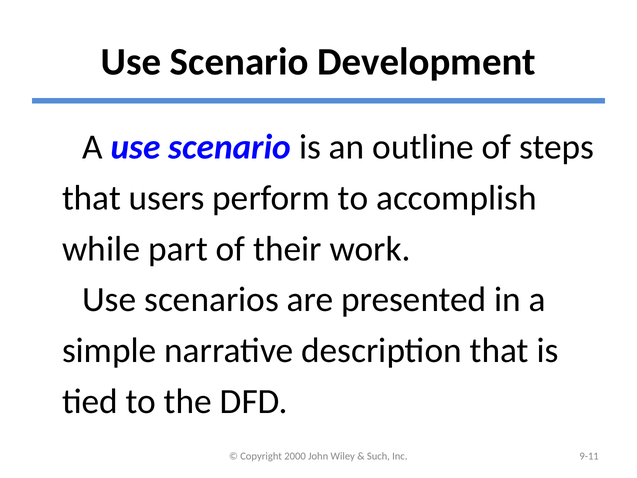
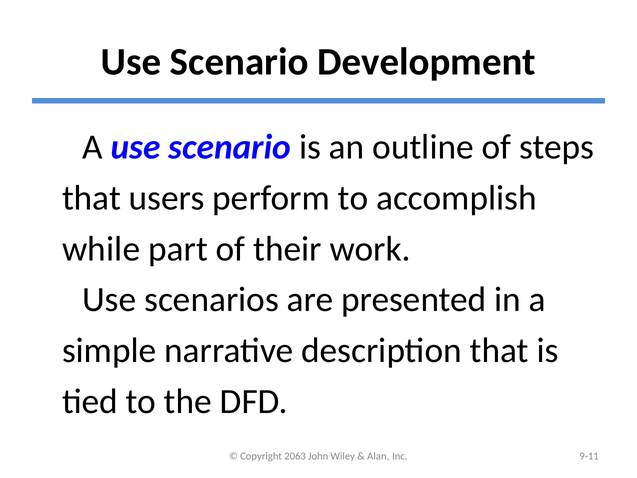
2000: 2000 -> 2063
Such: Such -> Alan
